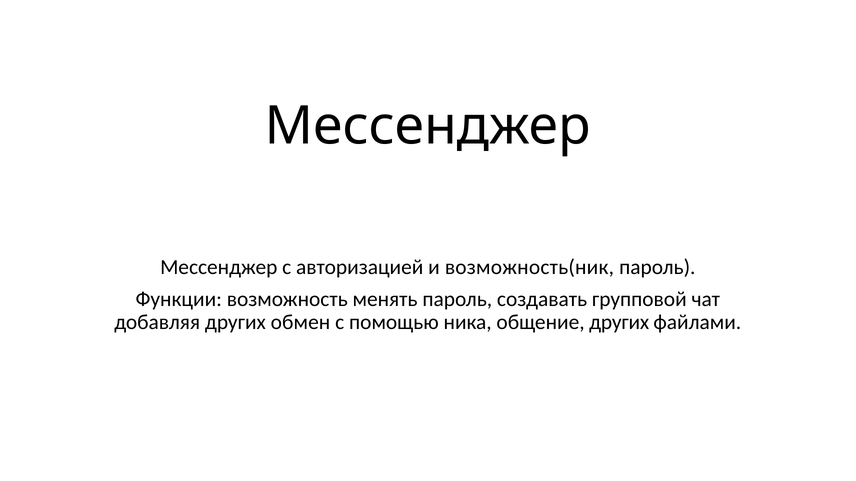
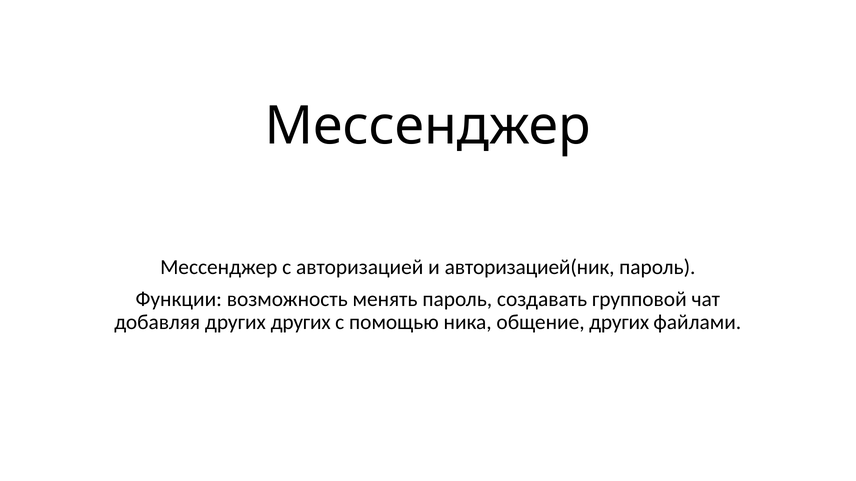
возможность(ник: возможность(ник -> авторизацией(ник
других обмен: обмен -> других
